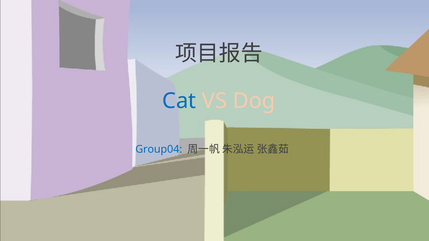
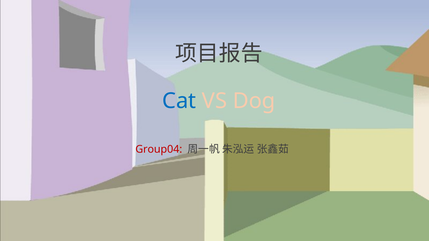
Group04 colour: blue -> red
